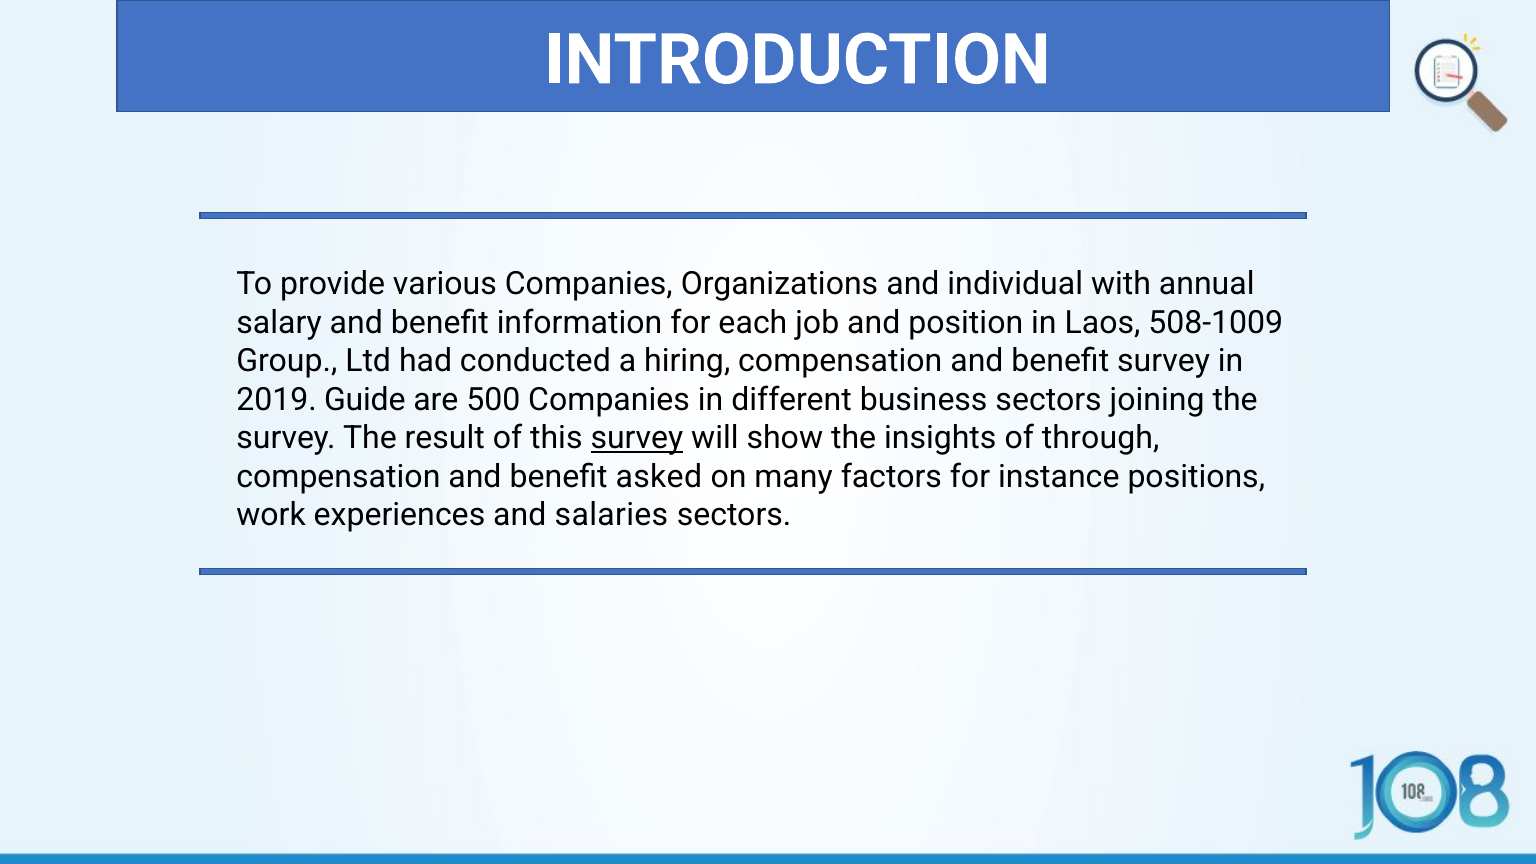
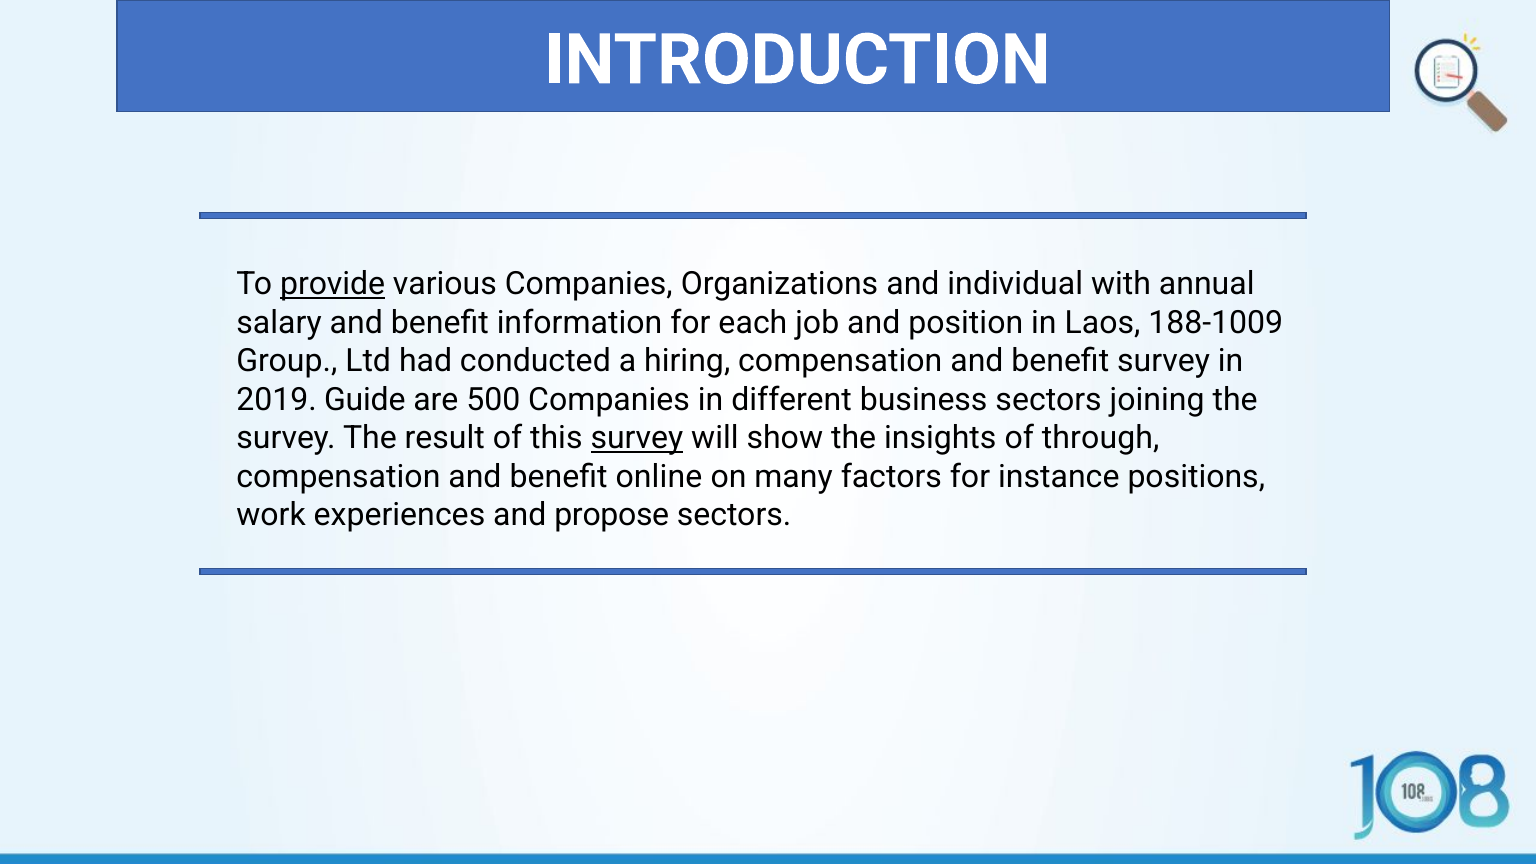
provide underline: none -> present
508-1009: 508-1009 -> 188-1009
asked: asked -> online
salaries: salaries -> propose
